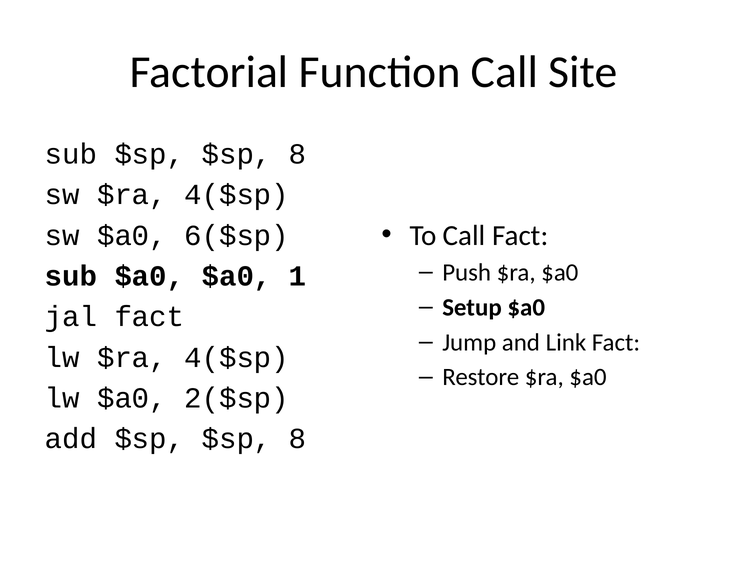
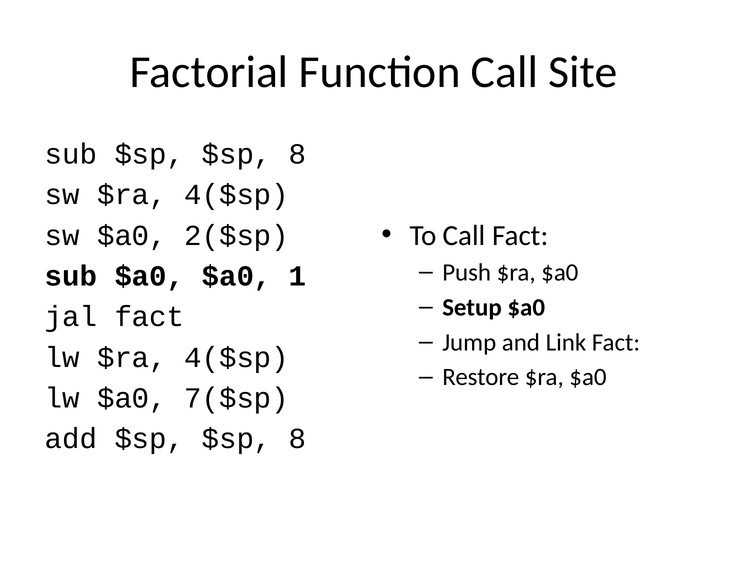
6($sp: 6($sp -> 2($sp
2($sp: 2($sp -> 7($sp
